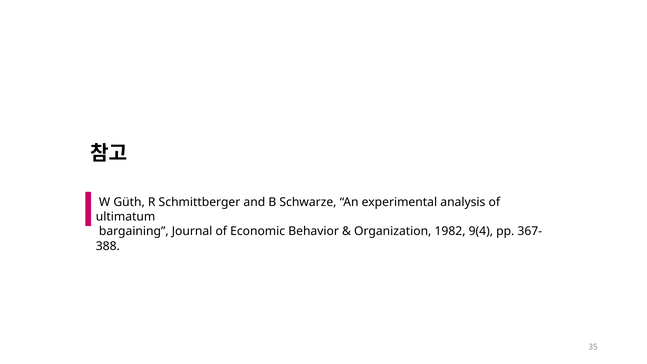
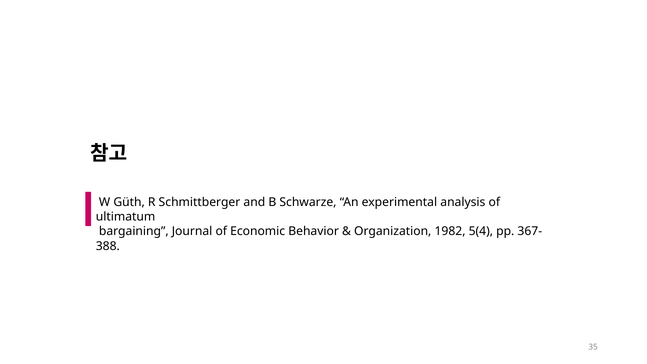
9(4: 9(4 -> 5(4
